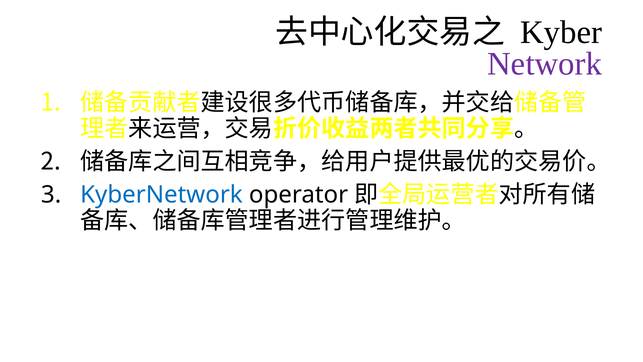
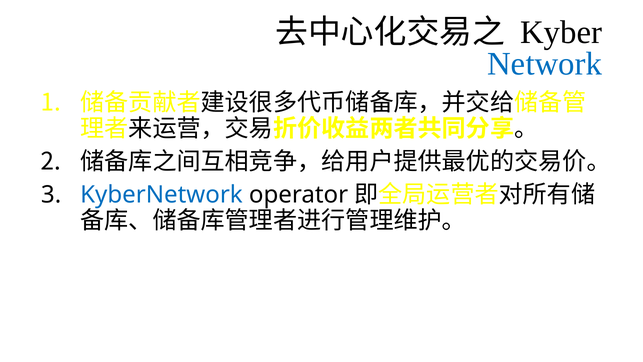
Network colour: purple -> blue
